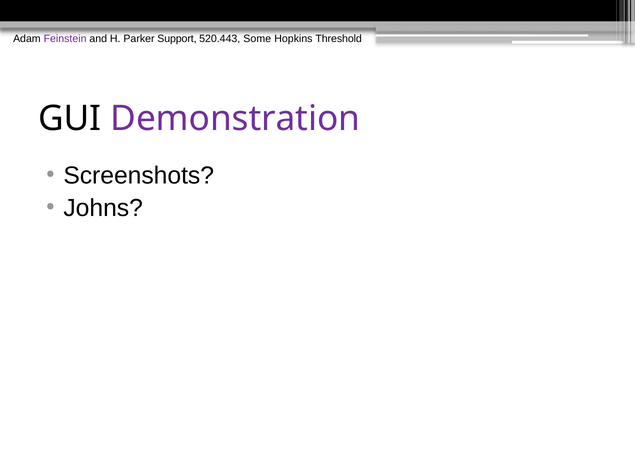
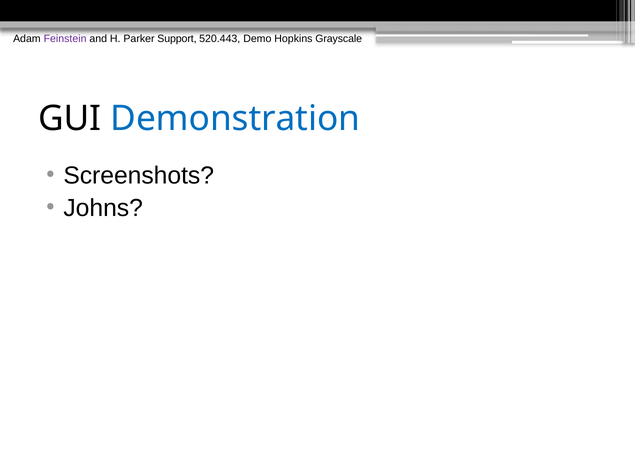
Some: Some -> Demo
Threshold: Threshold -> Grayscale
Demonstration colour: purple -> blue
